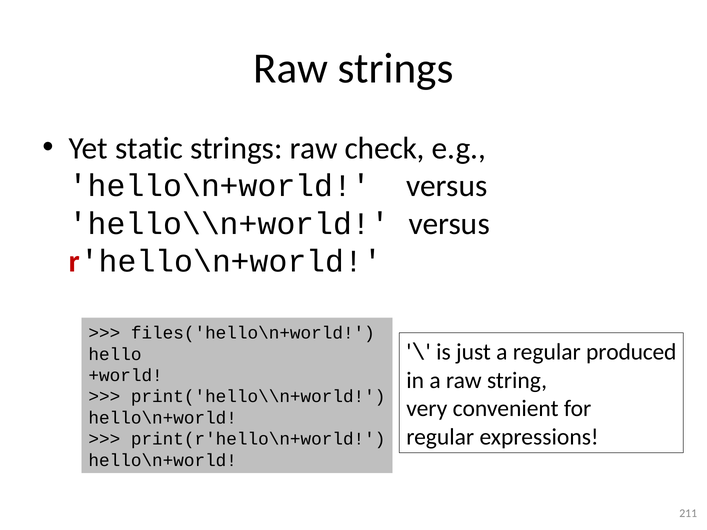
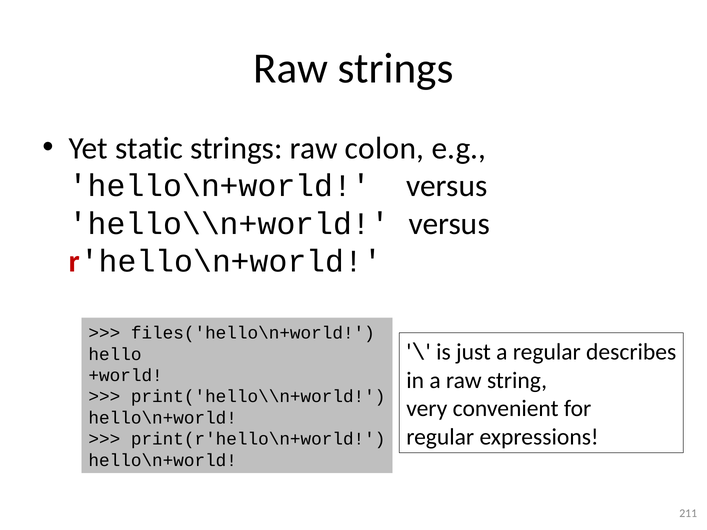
check: check -> colon
produced: produced -> describes
